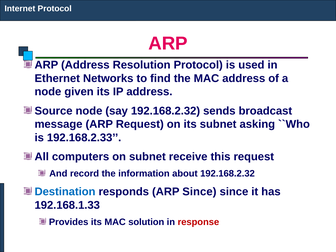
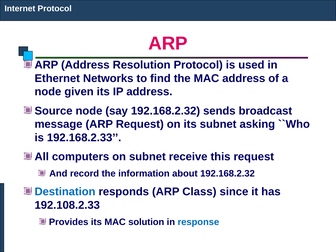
ARP Since: Since -> Class
192.168.1.33: 192.168.1.33 -> 192.108.2.33
response colour: red -> blue
